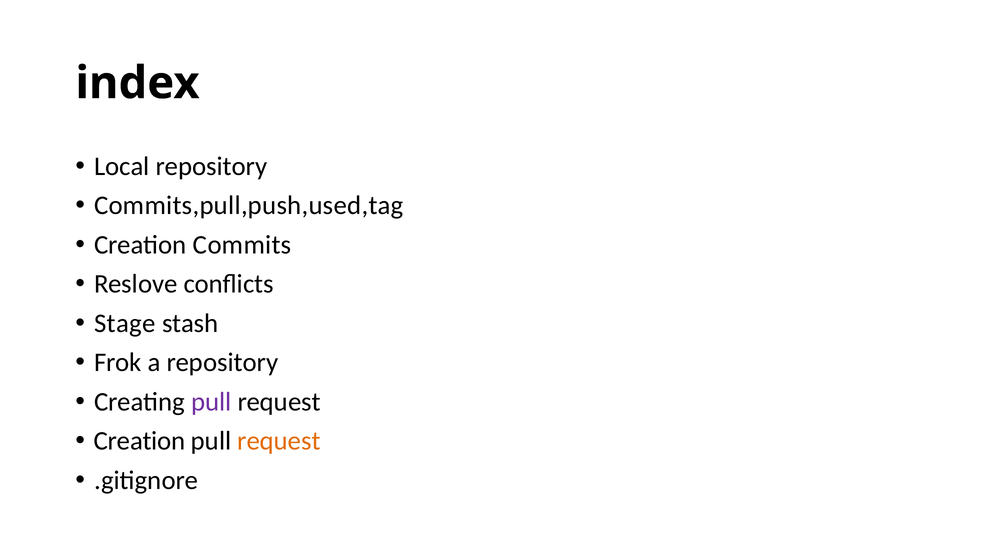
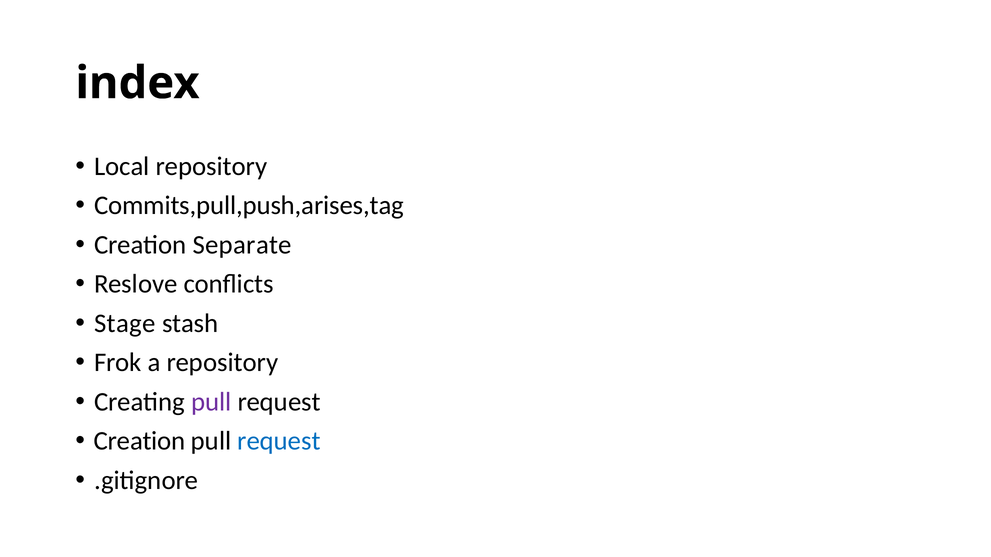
Commits,pull,push,used,tag: Commits,pull,push,used,tag -> Commits,pull,push,arises,tag
Commits: Commits -> Separate
request at (279, 441) colour: orange -> blue
